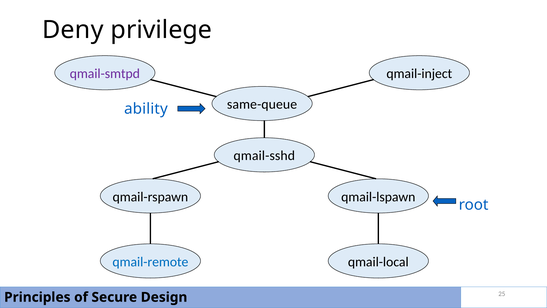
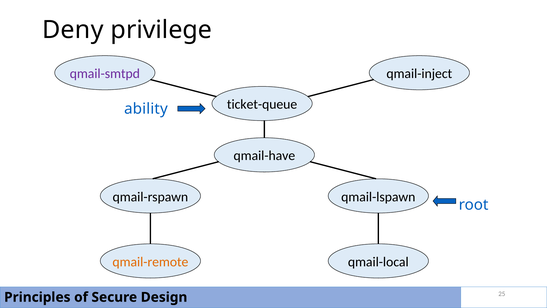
same-queue: same-queue -> ticket-queue
qmail-sshd: qmail-sshd -> qmail-have
qmail-remote colour: blue -> orange
